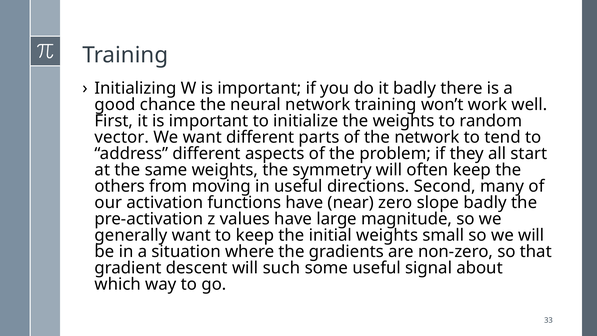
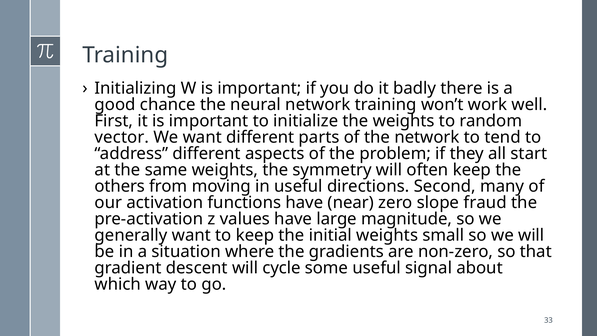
slope badly: badly -> fraud
such: such -> cycle
